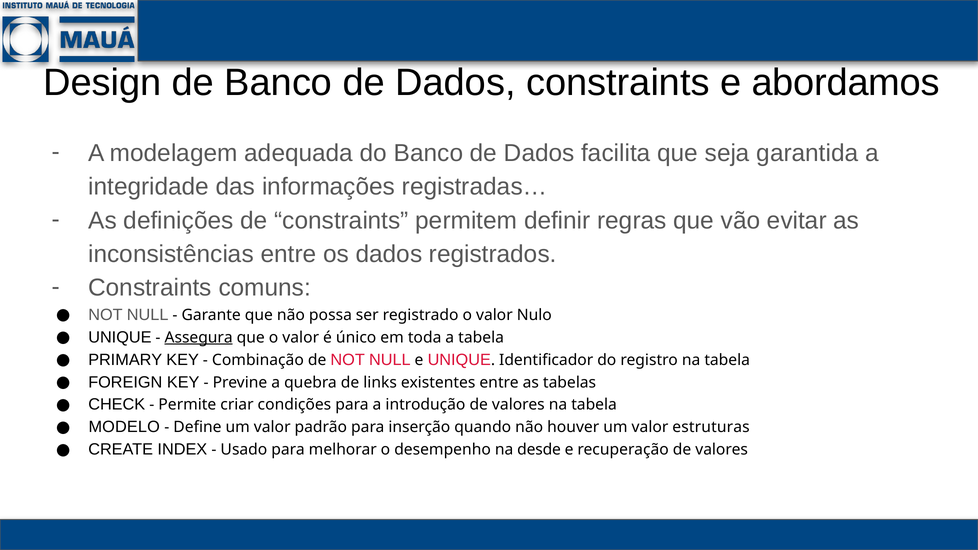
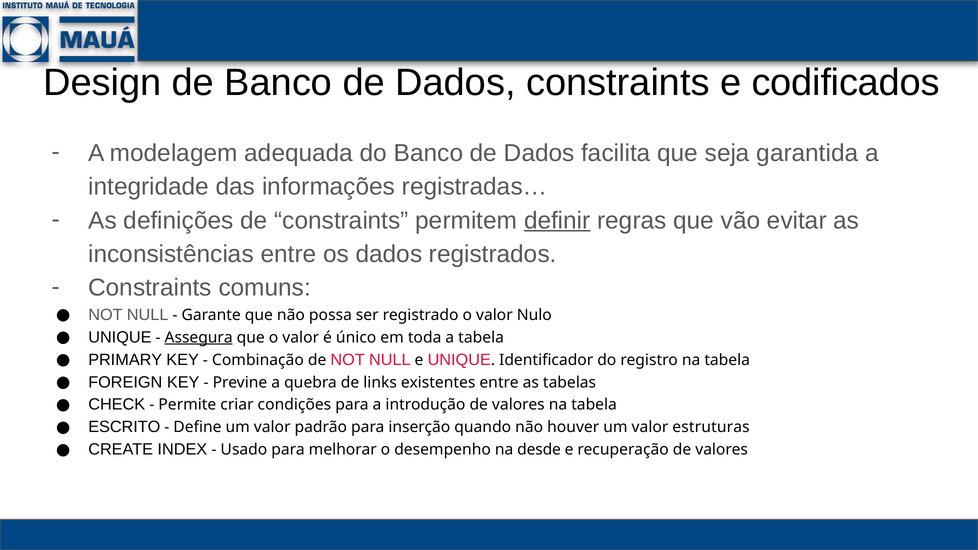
abordamos: abordamos -> codificados
definir underline: none -> present
MODELO: MODELO -> ESCRITO
